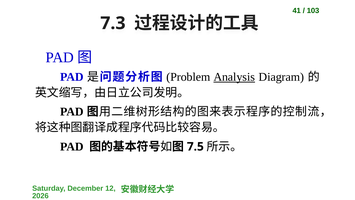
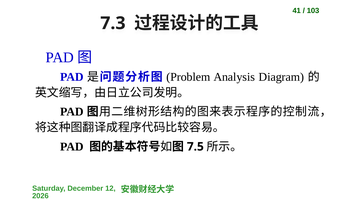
Analysis underline: present -> none
